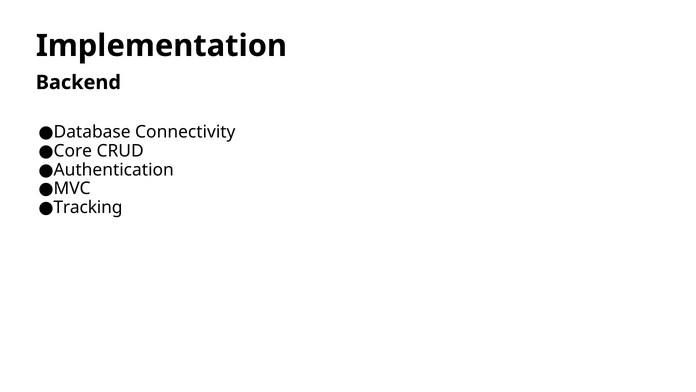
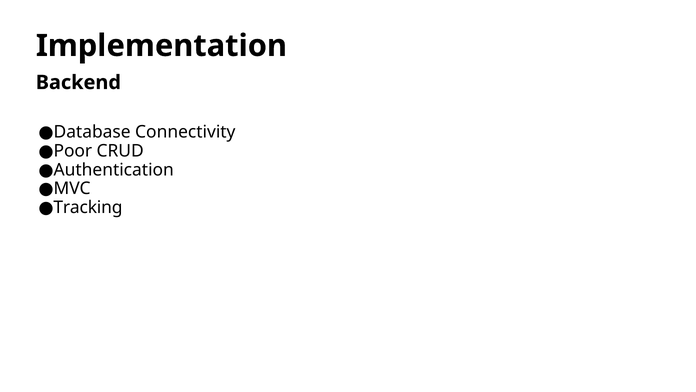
Core: Core -> Poor
